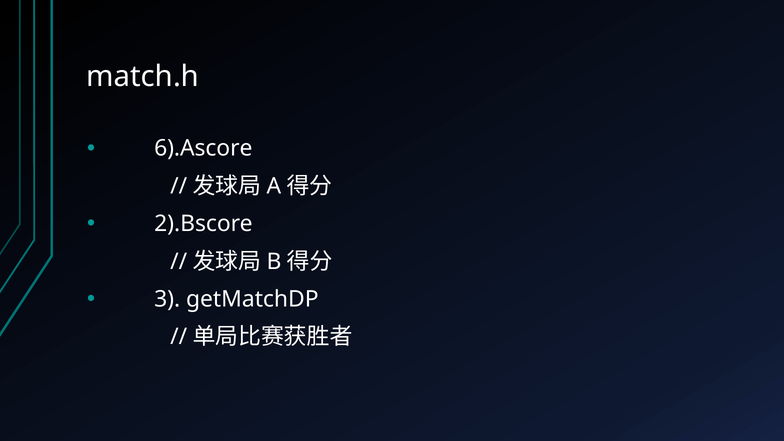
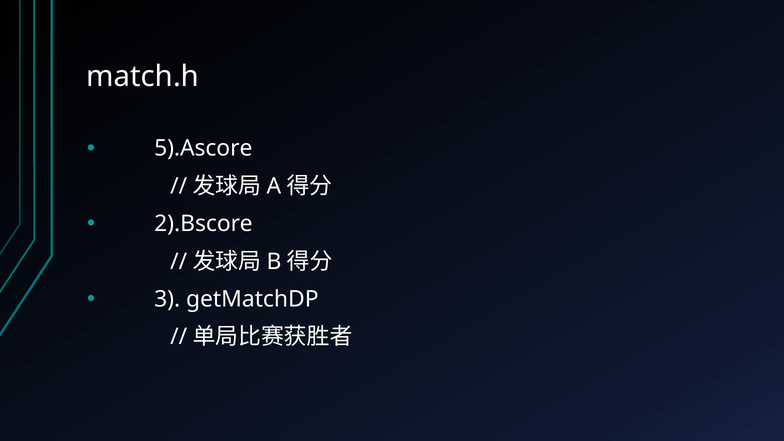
6).Ascore: 6).Ascore -> 5).Ascore
